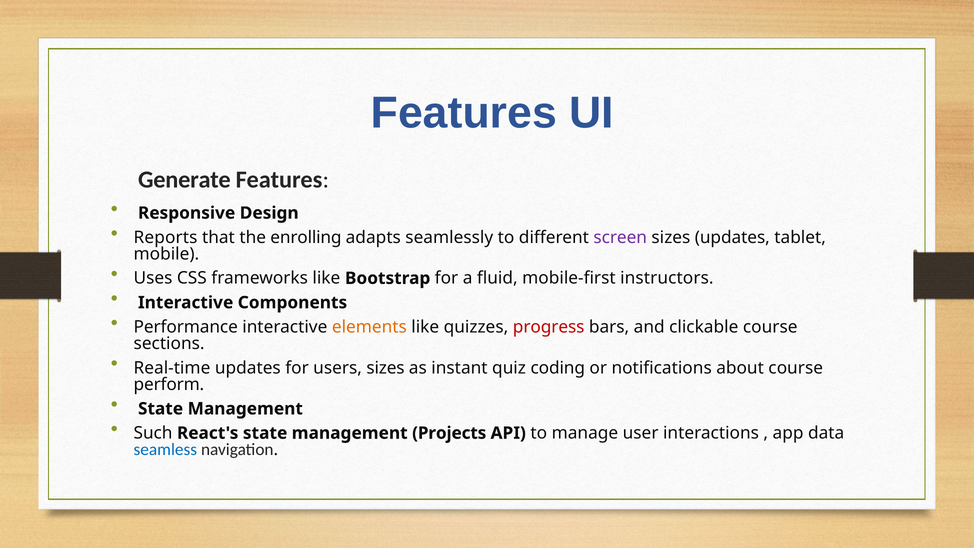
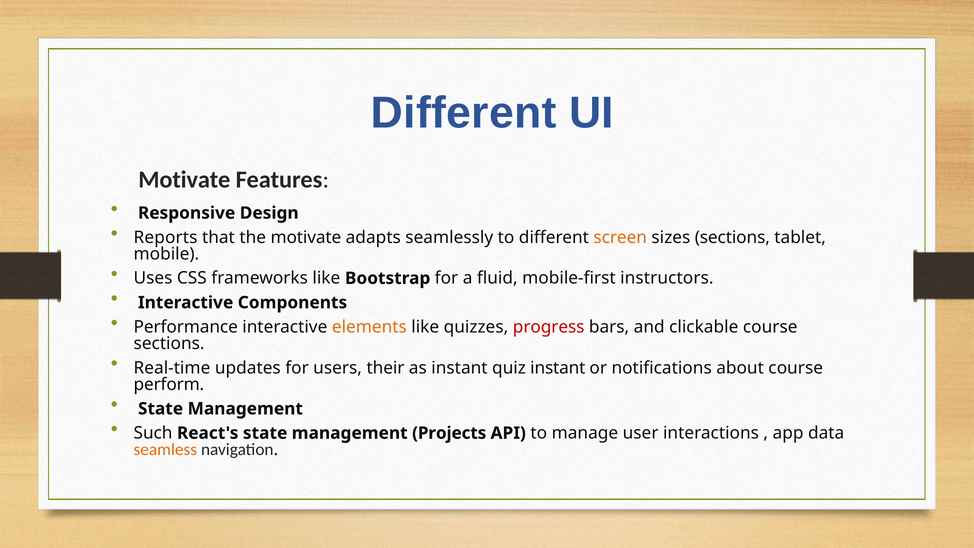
Features at (464, 113): Features -> Different
Generate at (184, 180): Generate -> Motivate
the enrolling: enrolling -> motivate
screen colour: purple -> orange
sizes updates: updates -> sections
users sizes: sizes -> their
quiz coding: coding -> instant
seamless colour: blue -> orange
